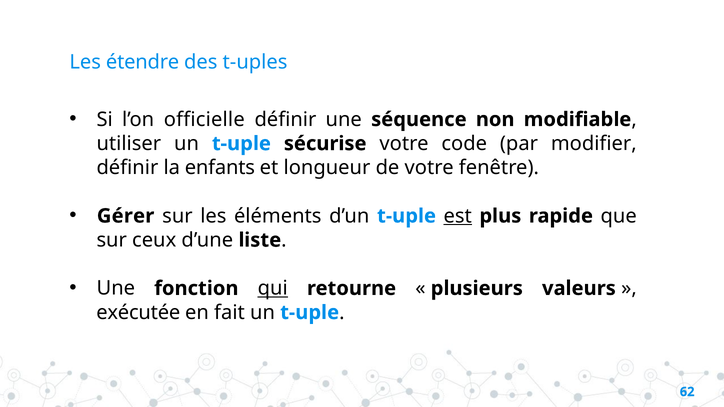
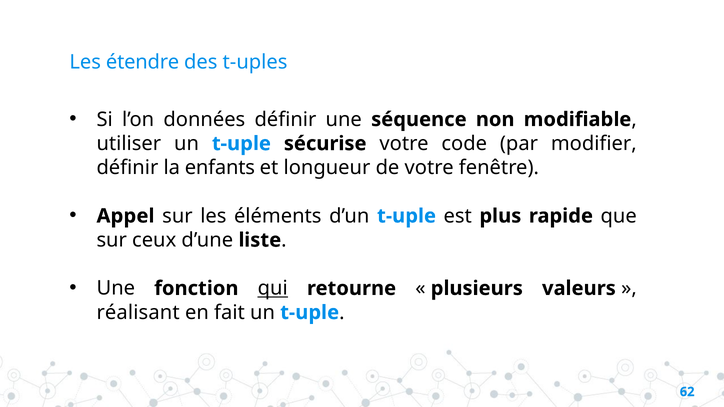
officielle: officielle -> données
Gérer: Gérer -> Appel
est underline: present -> none
exécutée: exécutée -> réalisant
